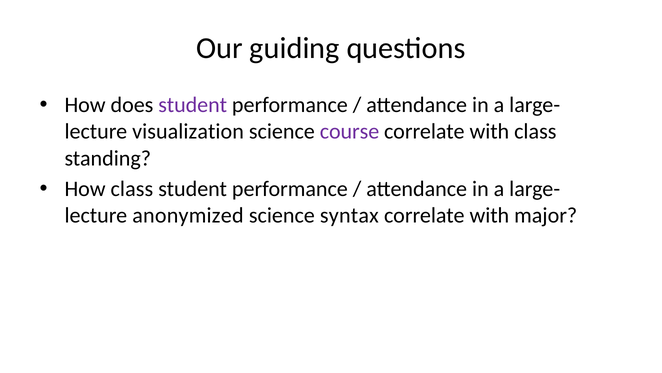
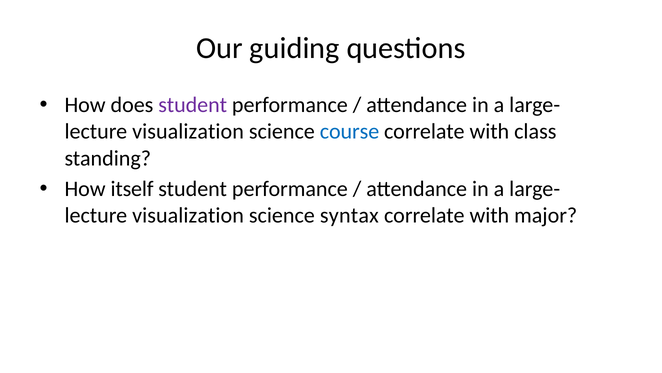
course colour: purple -> blue
How class: class -> itself
anonymized at (188, 215): anonymized -> visualization
